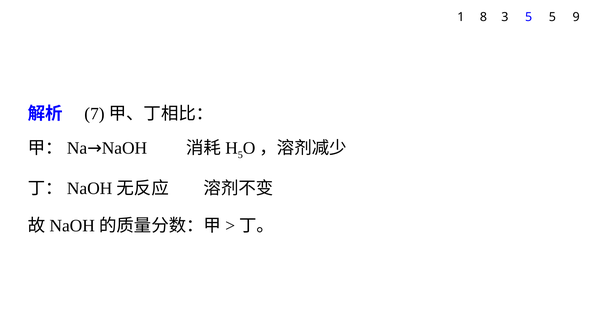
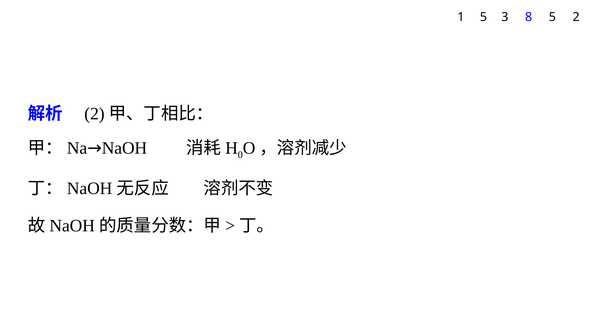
1 8: 8 -> 5
3 5: 5 -> 8
5 9: 9 -> 2
7 at (94, 114): 7 -> 2
5 at (240, 155): 5 -> 0
